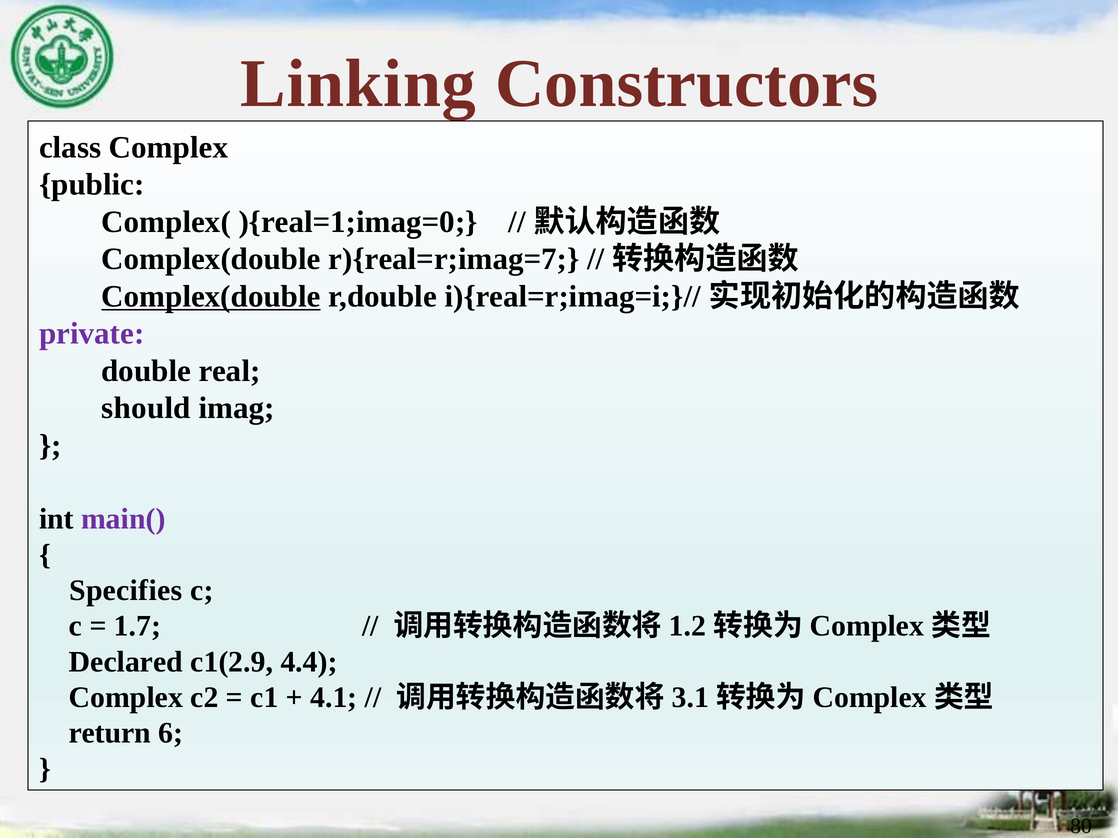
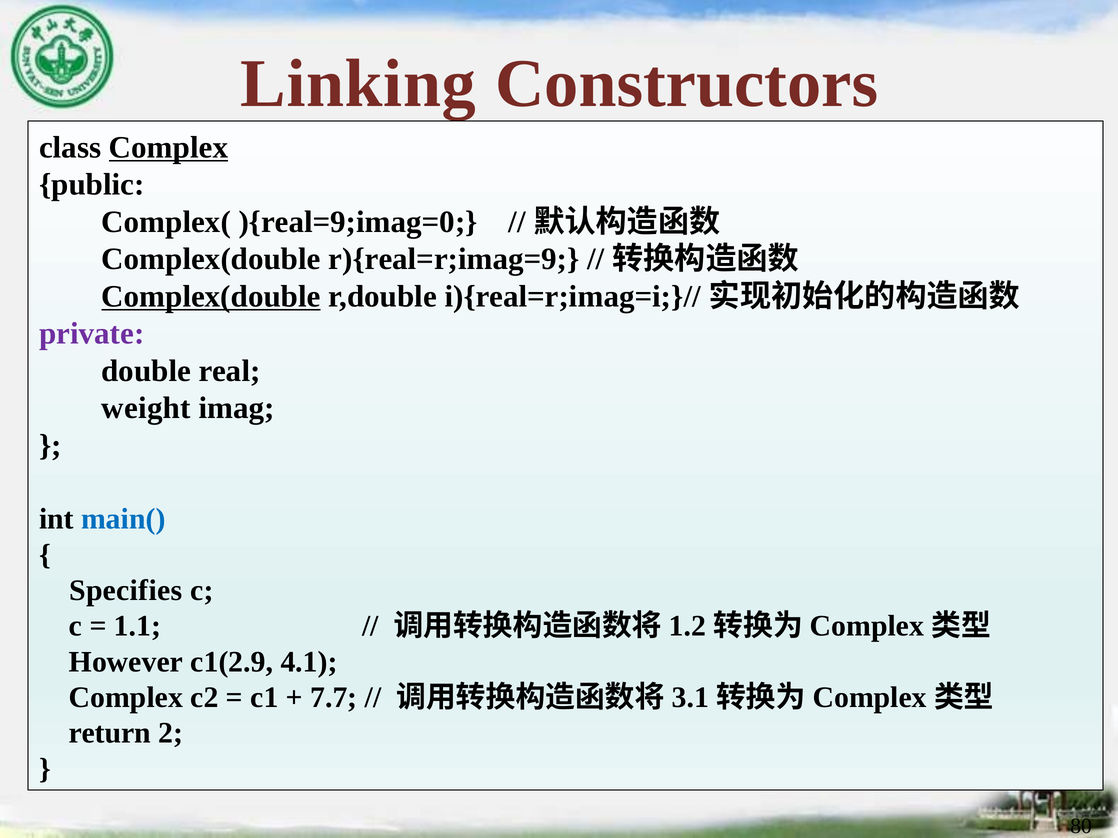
Complex at (169, 147) underline: none -> present
){real=1;imag=0: ){real=1;imag=0 -> ){real=9;imag=0
r){real=r;imag=7: r){real=r;imag=7 -> r){real=r;imag=9
should: should -> weight
main( colour: purple -> blue
1.7: 1.7 -> 1.1
Declared: Declared -> However
4.4: 4.4 -> 4.1
4.1: 4.1 -> 7.7
6: 6 -> 2
